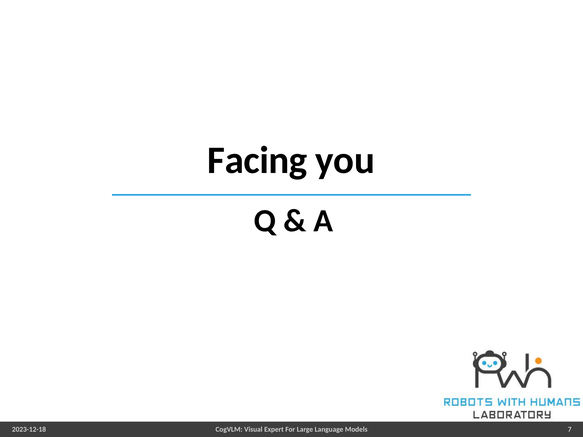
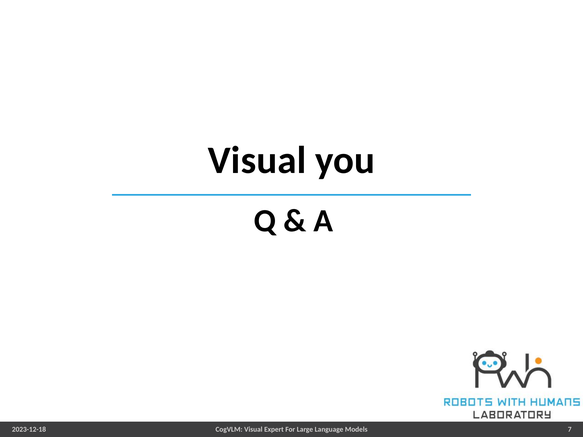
Facing at (257, 161): Facing -> Visual
